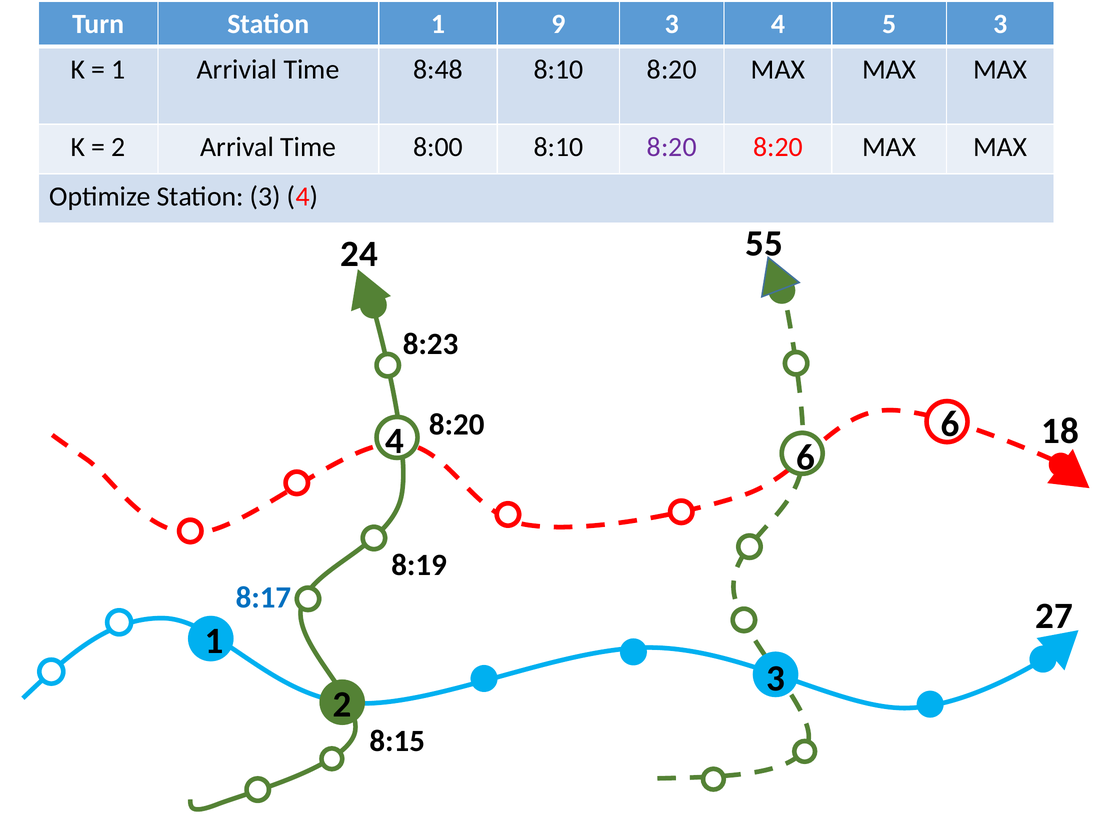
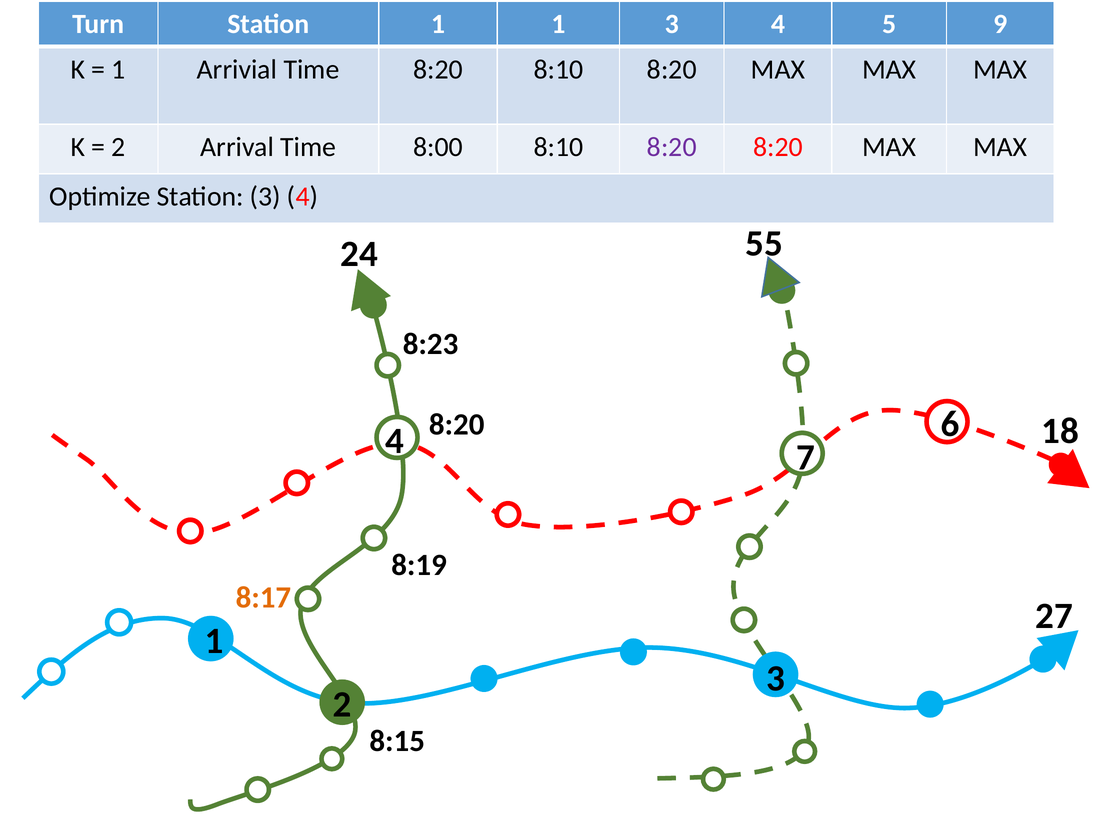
1 9: 9 -> 1
5 3: 3 -> 9
Time 8:48: 8:48 -> 8:20
4 6: 6 -> 7
8:17 colour: blue -> orange
